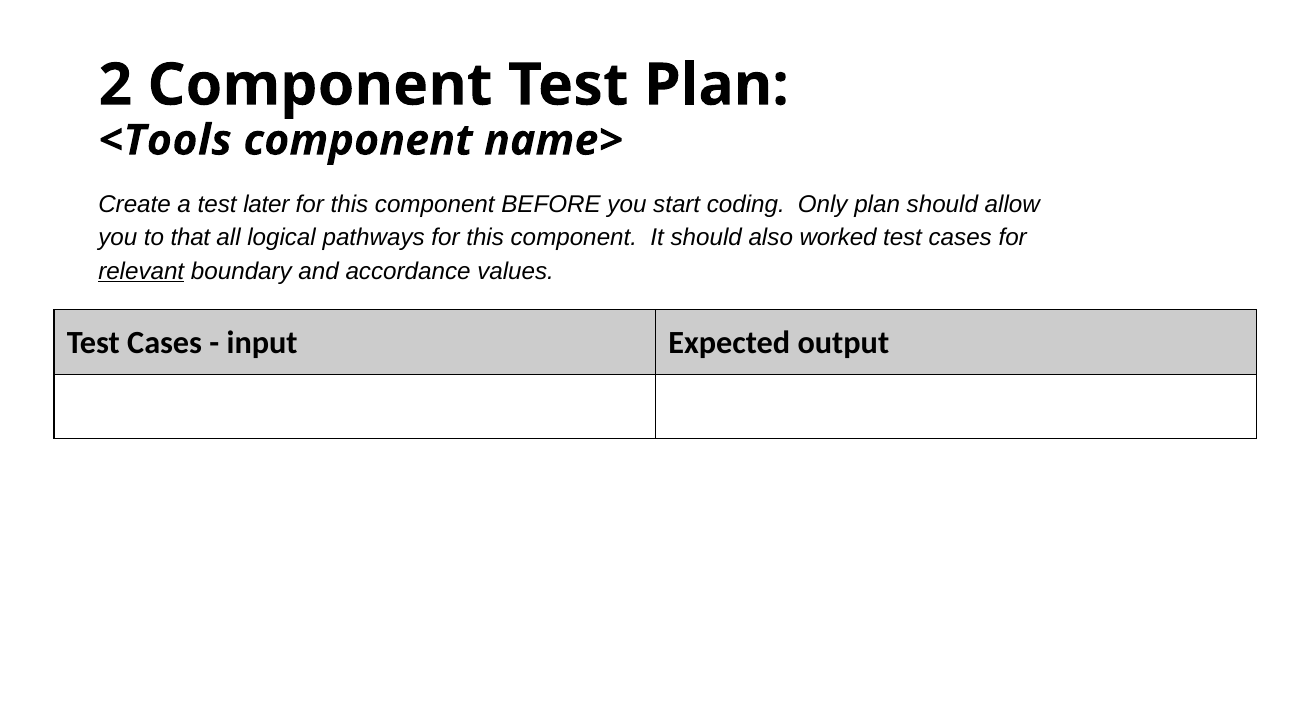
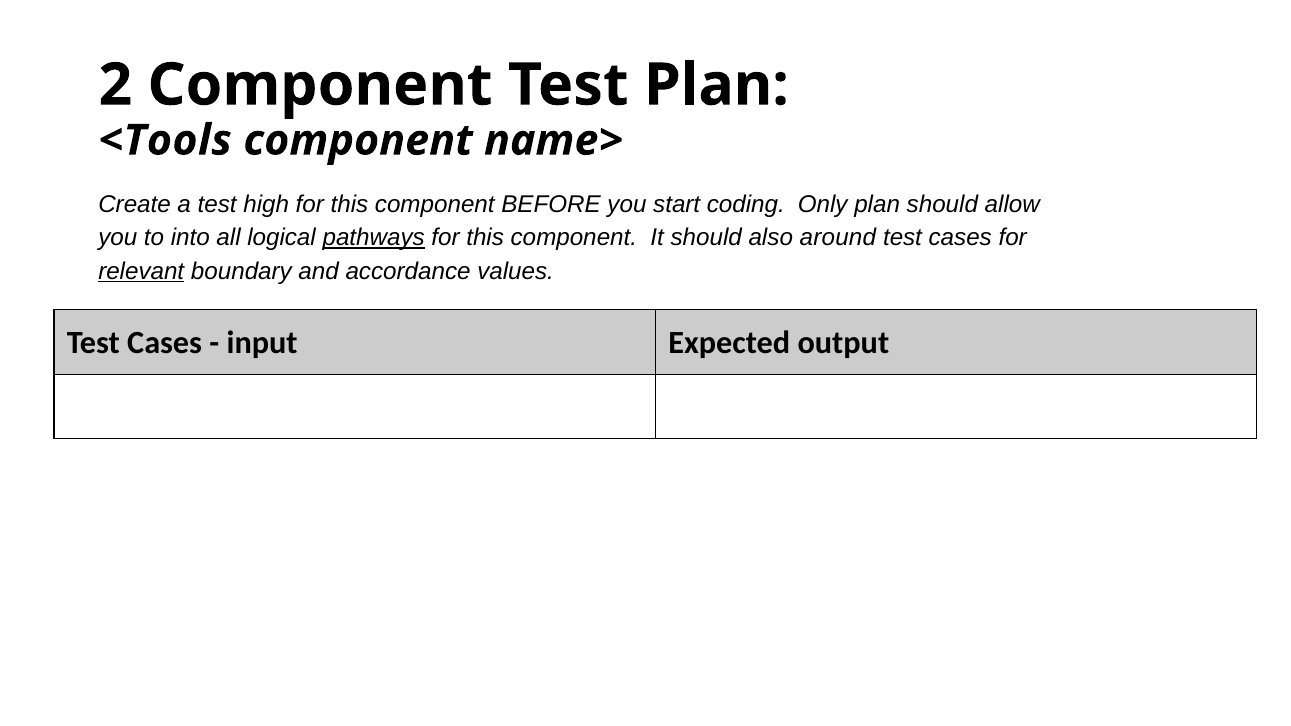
later: later -> high
that: that -> into
pathways underline: none -> present
worked: worked -> around
